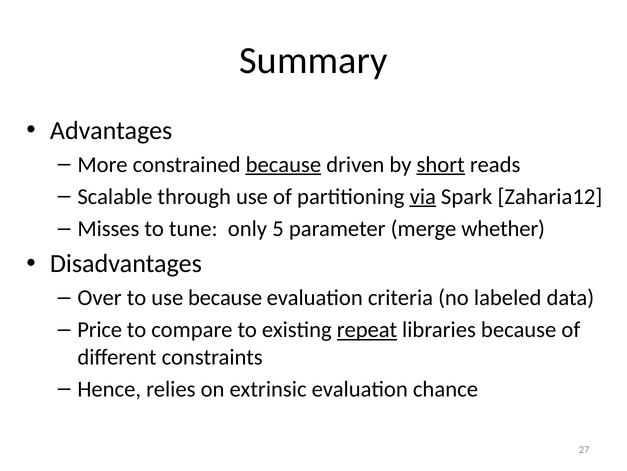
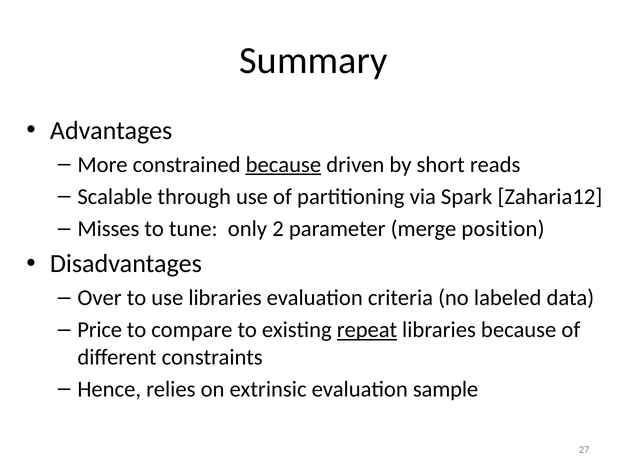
short underline: present -> none
via underline: present -> none
5: 5 -> 2
whether: whether -> position
use because: because -> libraries
chance: chance -> sample
